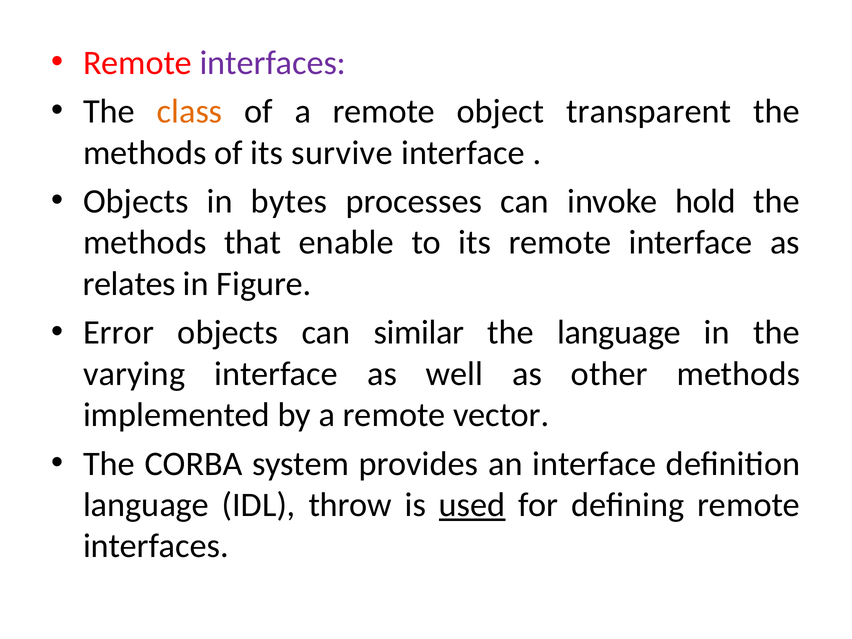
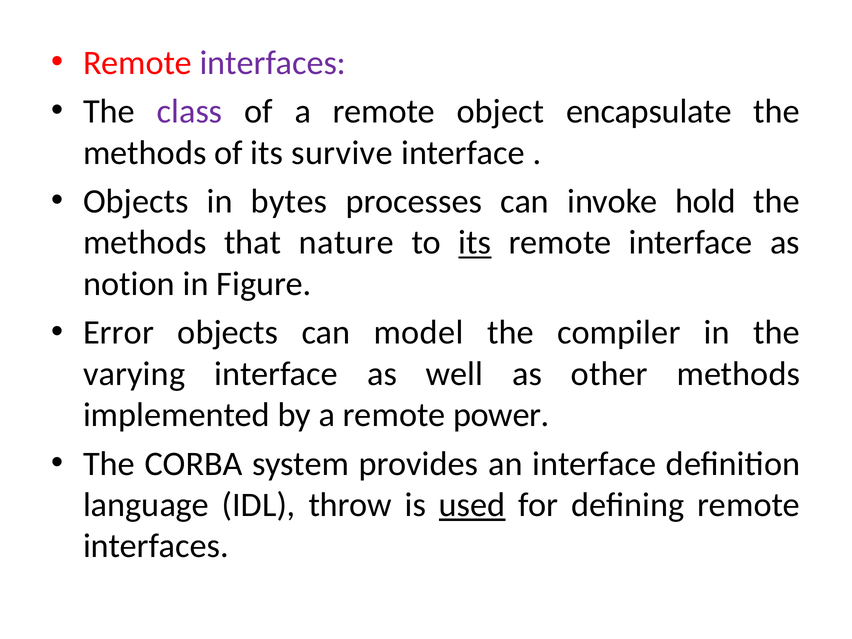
class colour: orange -> purple
transparent: transparent -> encapsulate
enable: enable -> nature
its at (475, 243) underline: none -> present
relates: relates -> notion
similar: similar -> model
the language: language -> compiler
vector: vector -> power
